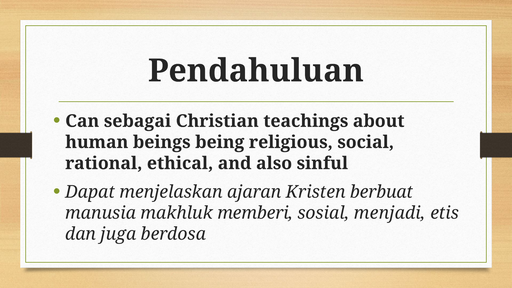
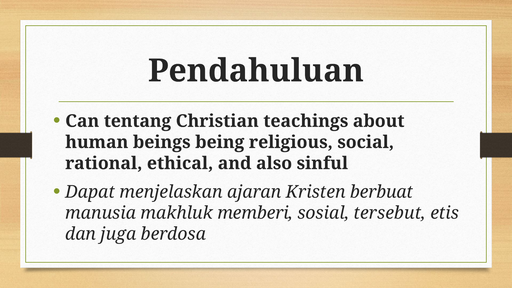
sebagai: sebagai -> tentang
menjadi: menjadi -> tersebut
